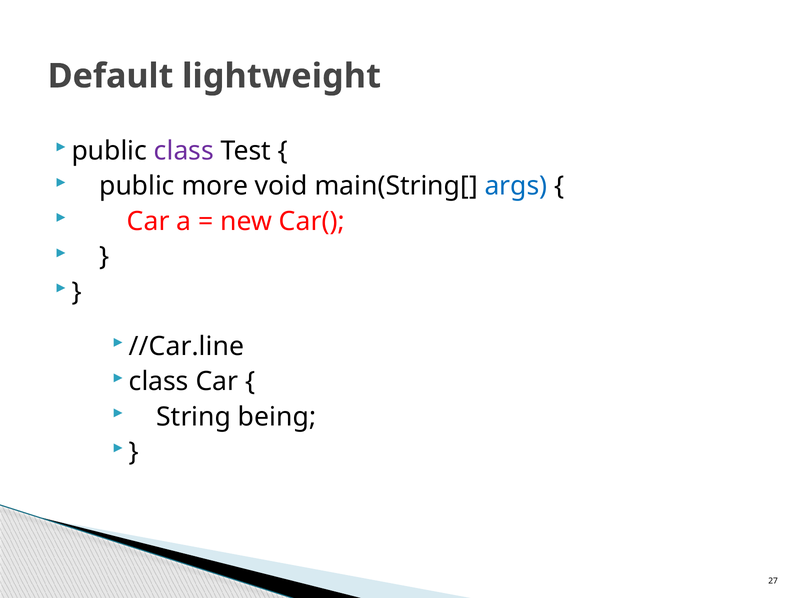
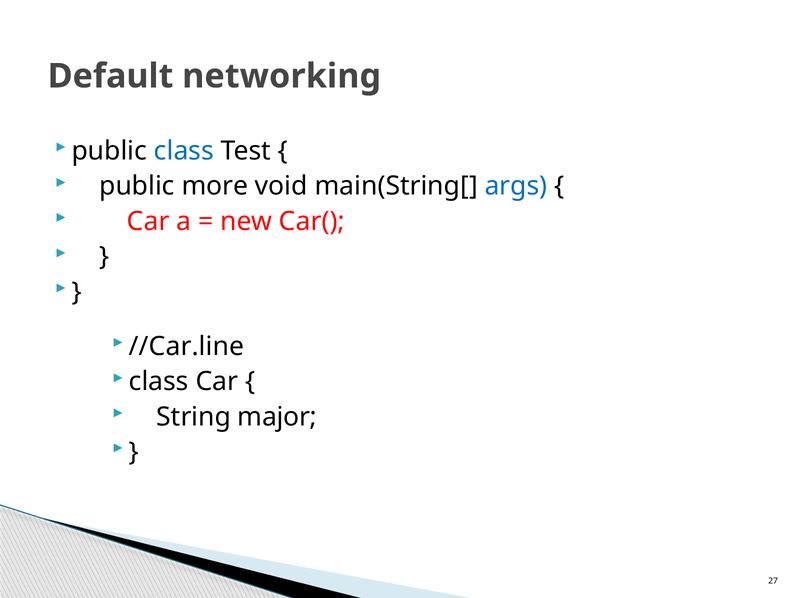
lightweight: lightweight -> networking
class at (184, 151) colour: purple -> blue
being: being -> major
